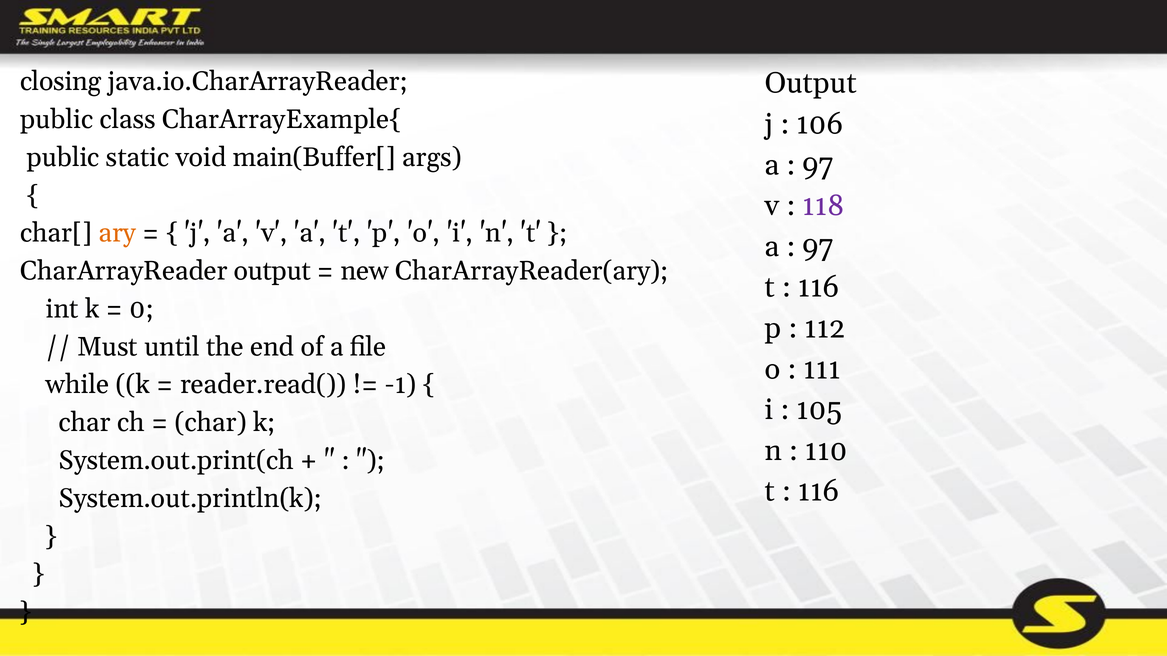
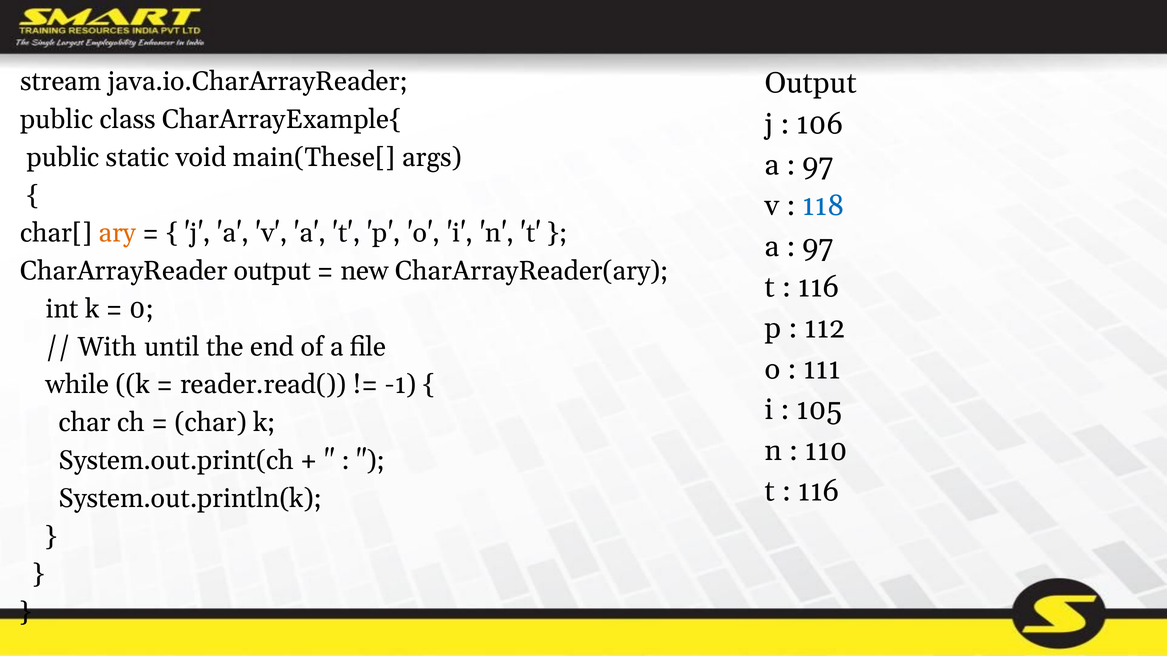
closing: closing -> stream
main(Buffer[: main(Buffer[ -> main(These[
118 colour: purple -> blue
Must: Must -> With
